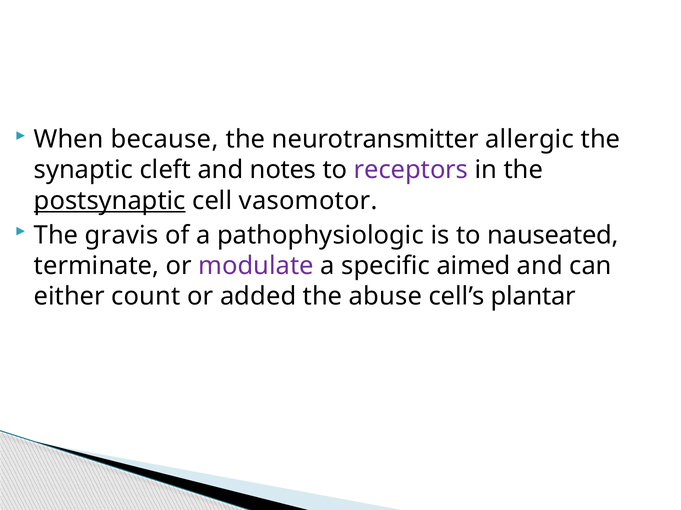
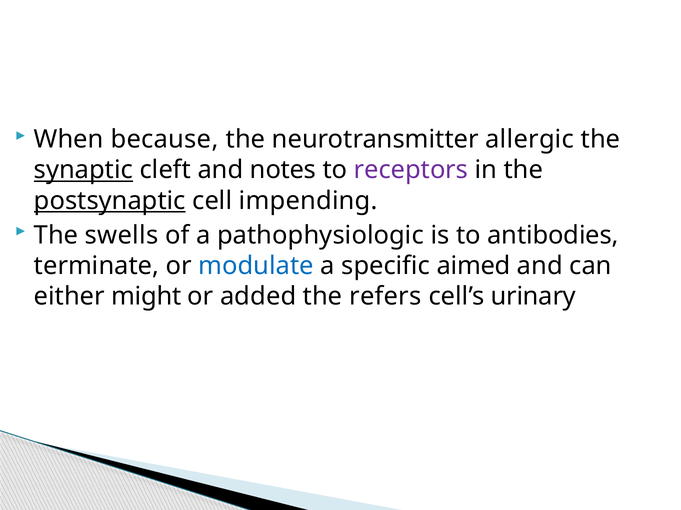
synaptic underline: none -> present
vasomotor: vasomotor -> impending
gravis: gravis -> swells
nauseated: nauseated -> antibodies
modulate colour: purple -> blue
count: count -> might
abuse: abuse -> refers
plantar: plantar -> urinary
